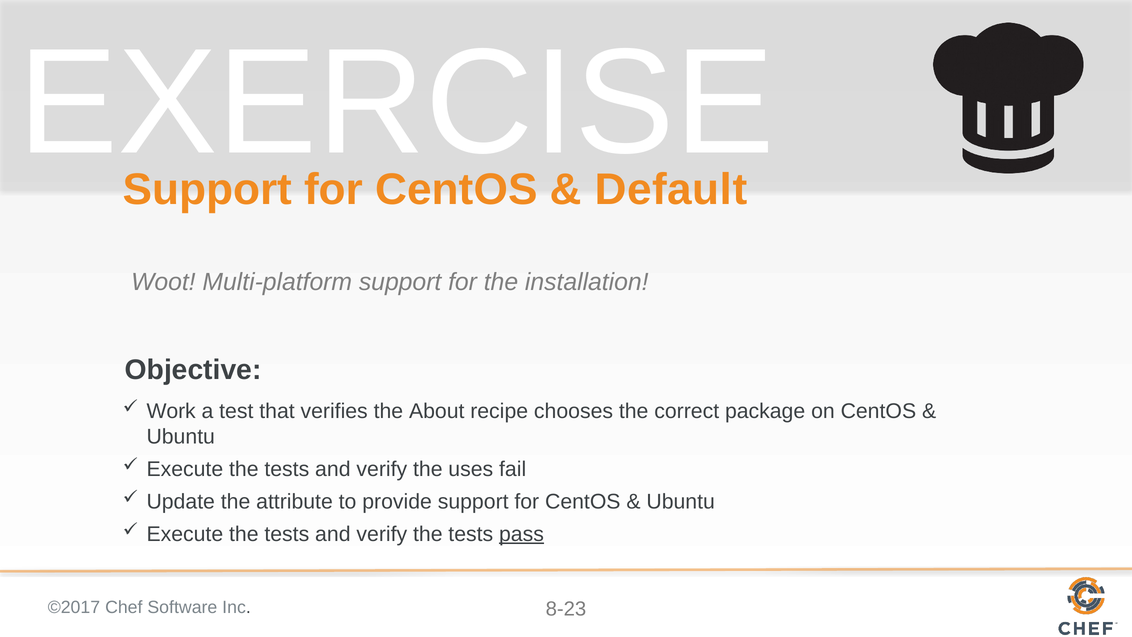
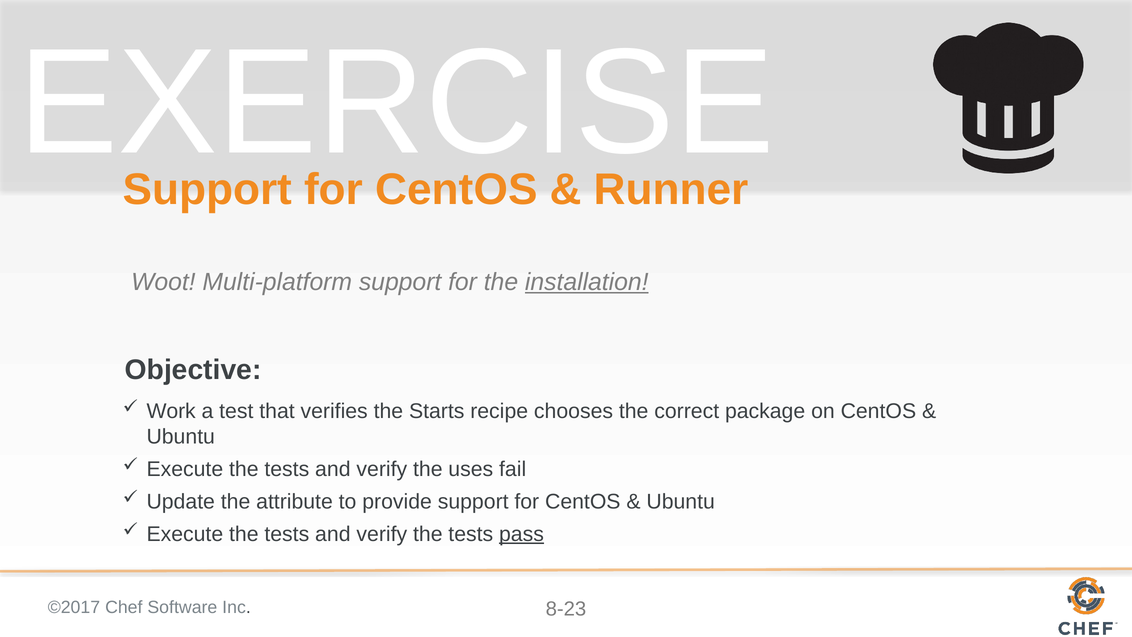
Default: Default -> Runner
installation underline: none -> present
About: About -> Starts
